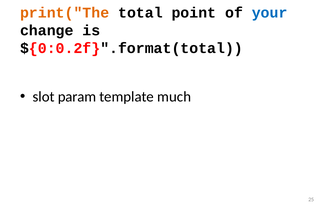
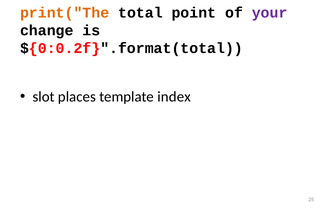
your colour: blue -> purple
param: param -> places
much: much -> index
